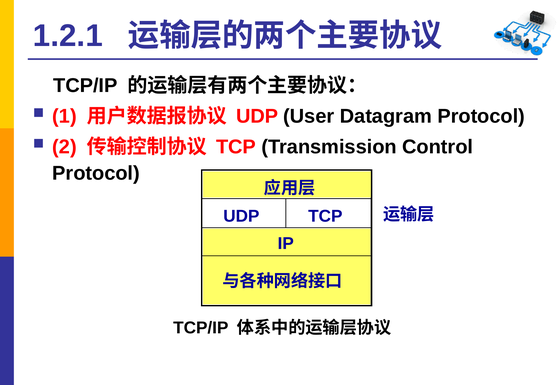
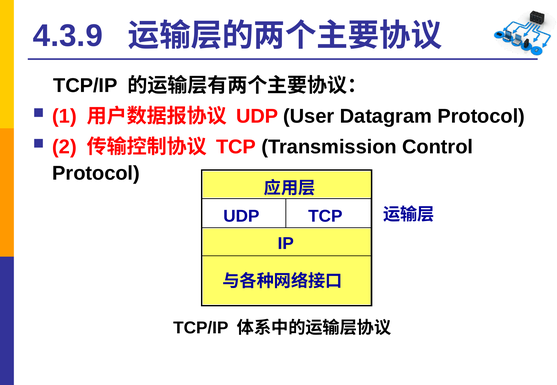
1.2.1: 1.2.1 -> 4.3.9
